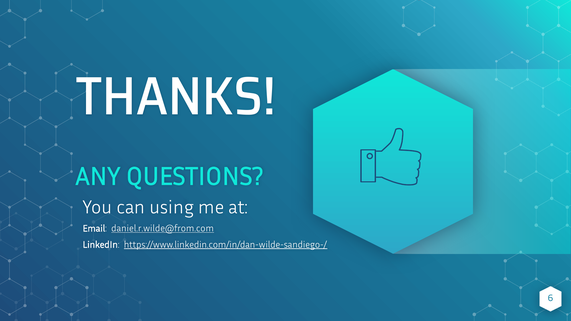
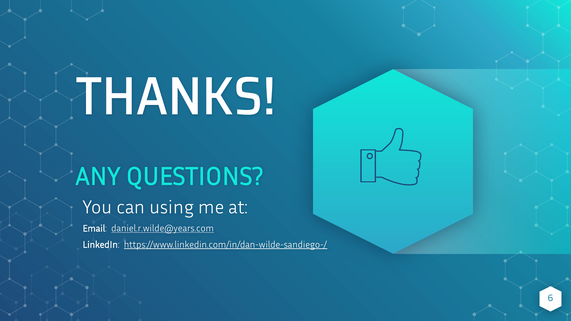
daniel.r.wilde@from.com: daniel.r.wilde@from.com -> daniel.r.wilde@years.com
